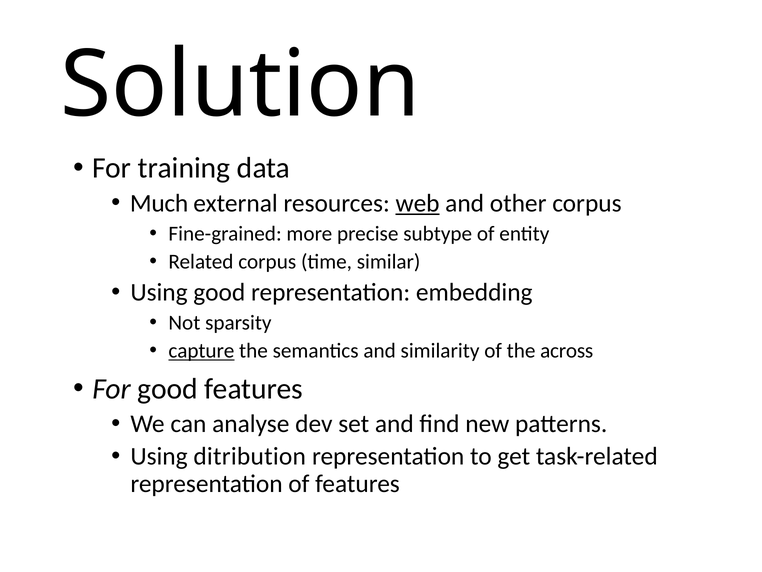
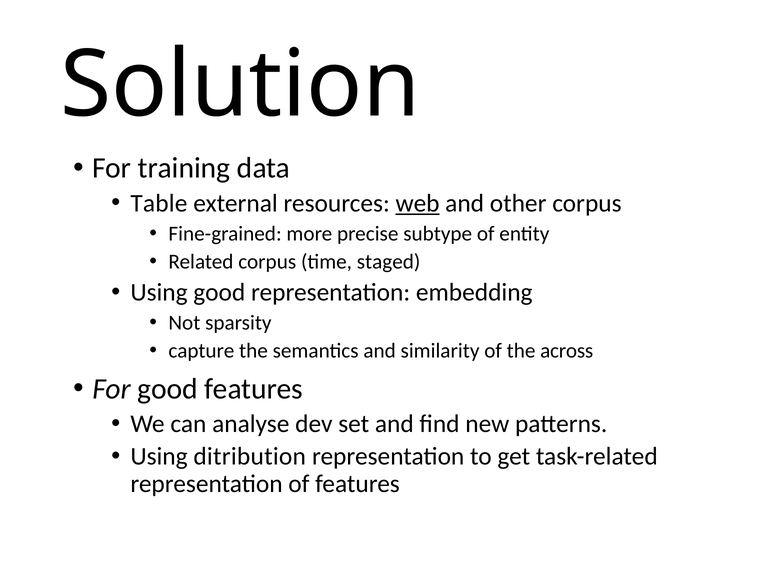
Much: Much -> Table
similar: similar -> staged
capture underline: present -> none
